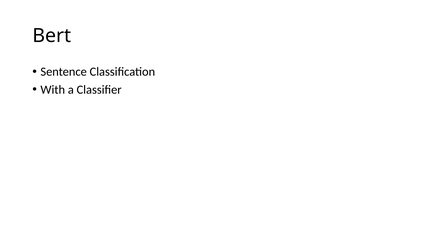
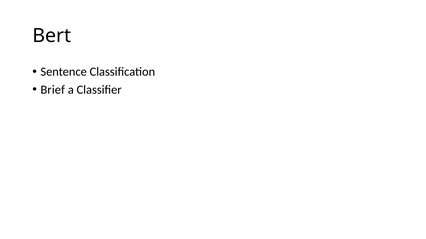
With: With -> Brief
